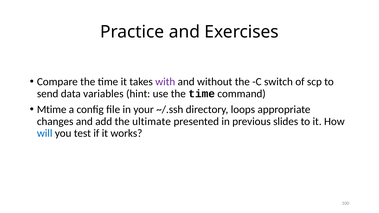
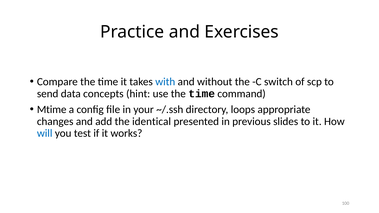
with colour: purple -> blue
variables: variables -> concepts
ultimate: ultimate -> identical
